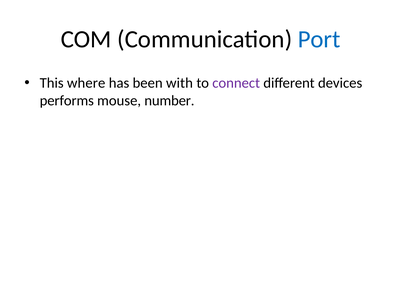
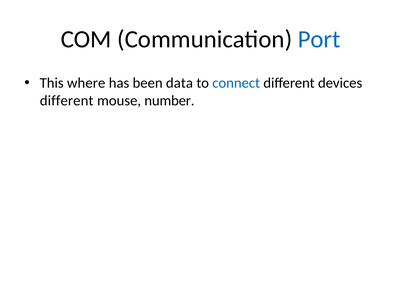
with: with -> data
connect colour: purple -> blue
performs at (67, 101): performs -> different
